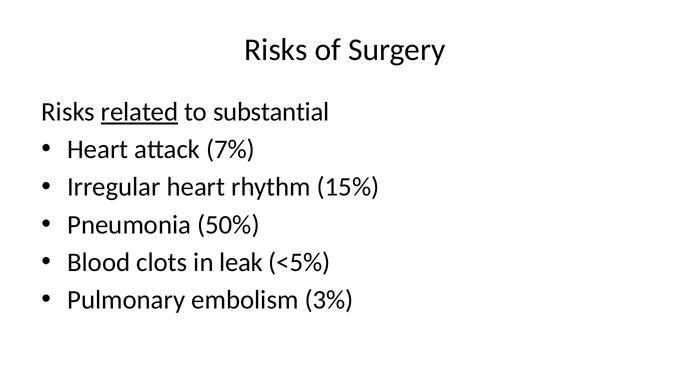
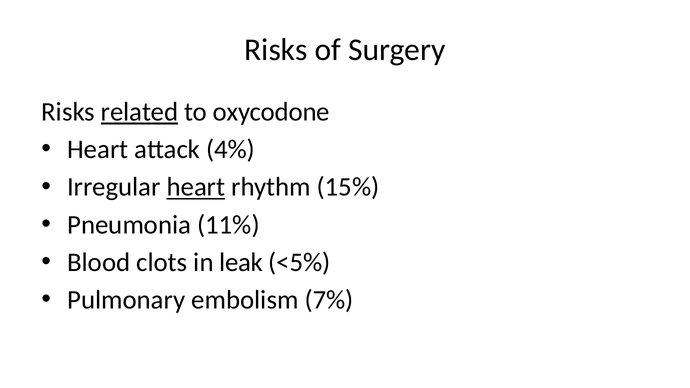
substantial: substantial -> oxycodone
7%: 7% -> 4%
heart at (196, 187) underline: none -> present
50%: 50% -> 11%
3%: 3% -> 7%
